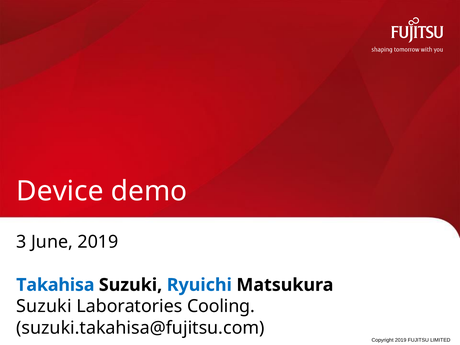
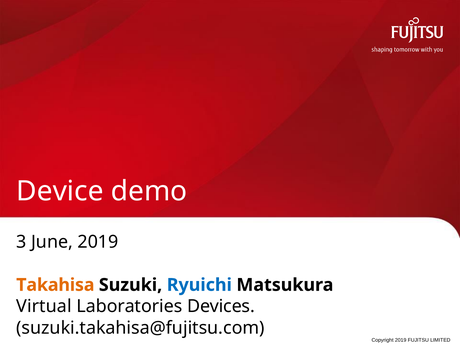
Takahisa colour: blue -> orange
Suzuki at (44, 306): Suzuki -> Virtual
Cooling: Cooling -> Devices
